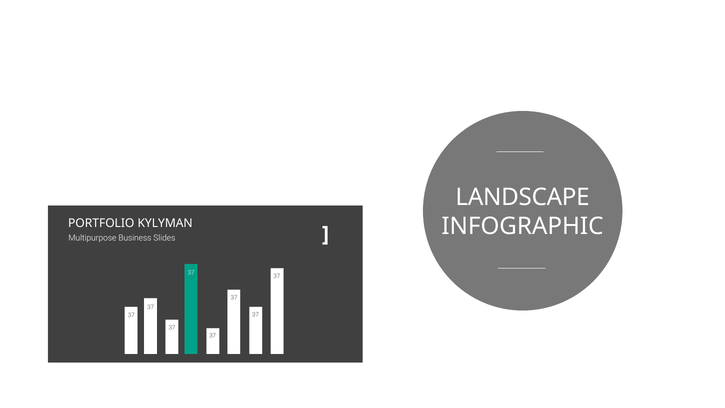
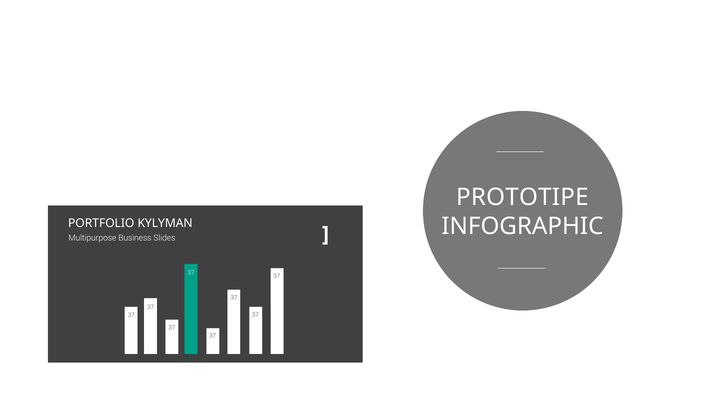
LANDSCAPE: LANDSCAPE -> PROTOTIPE
